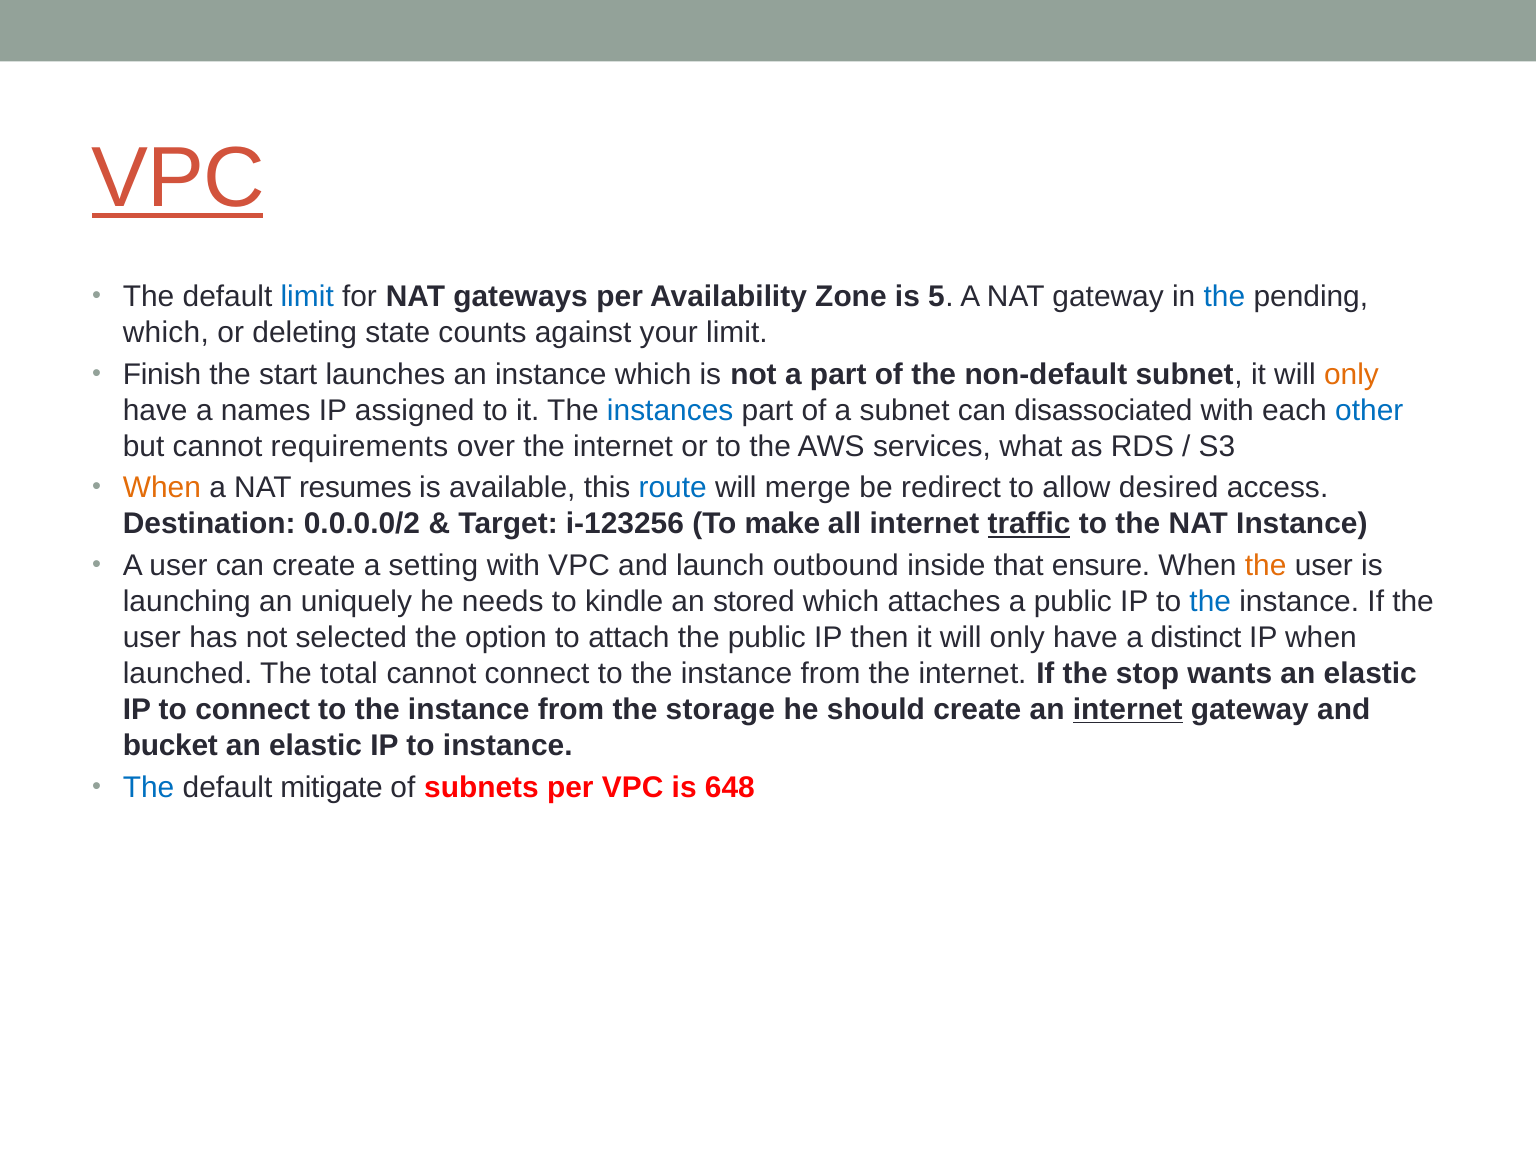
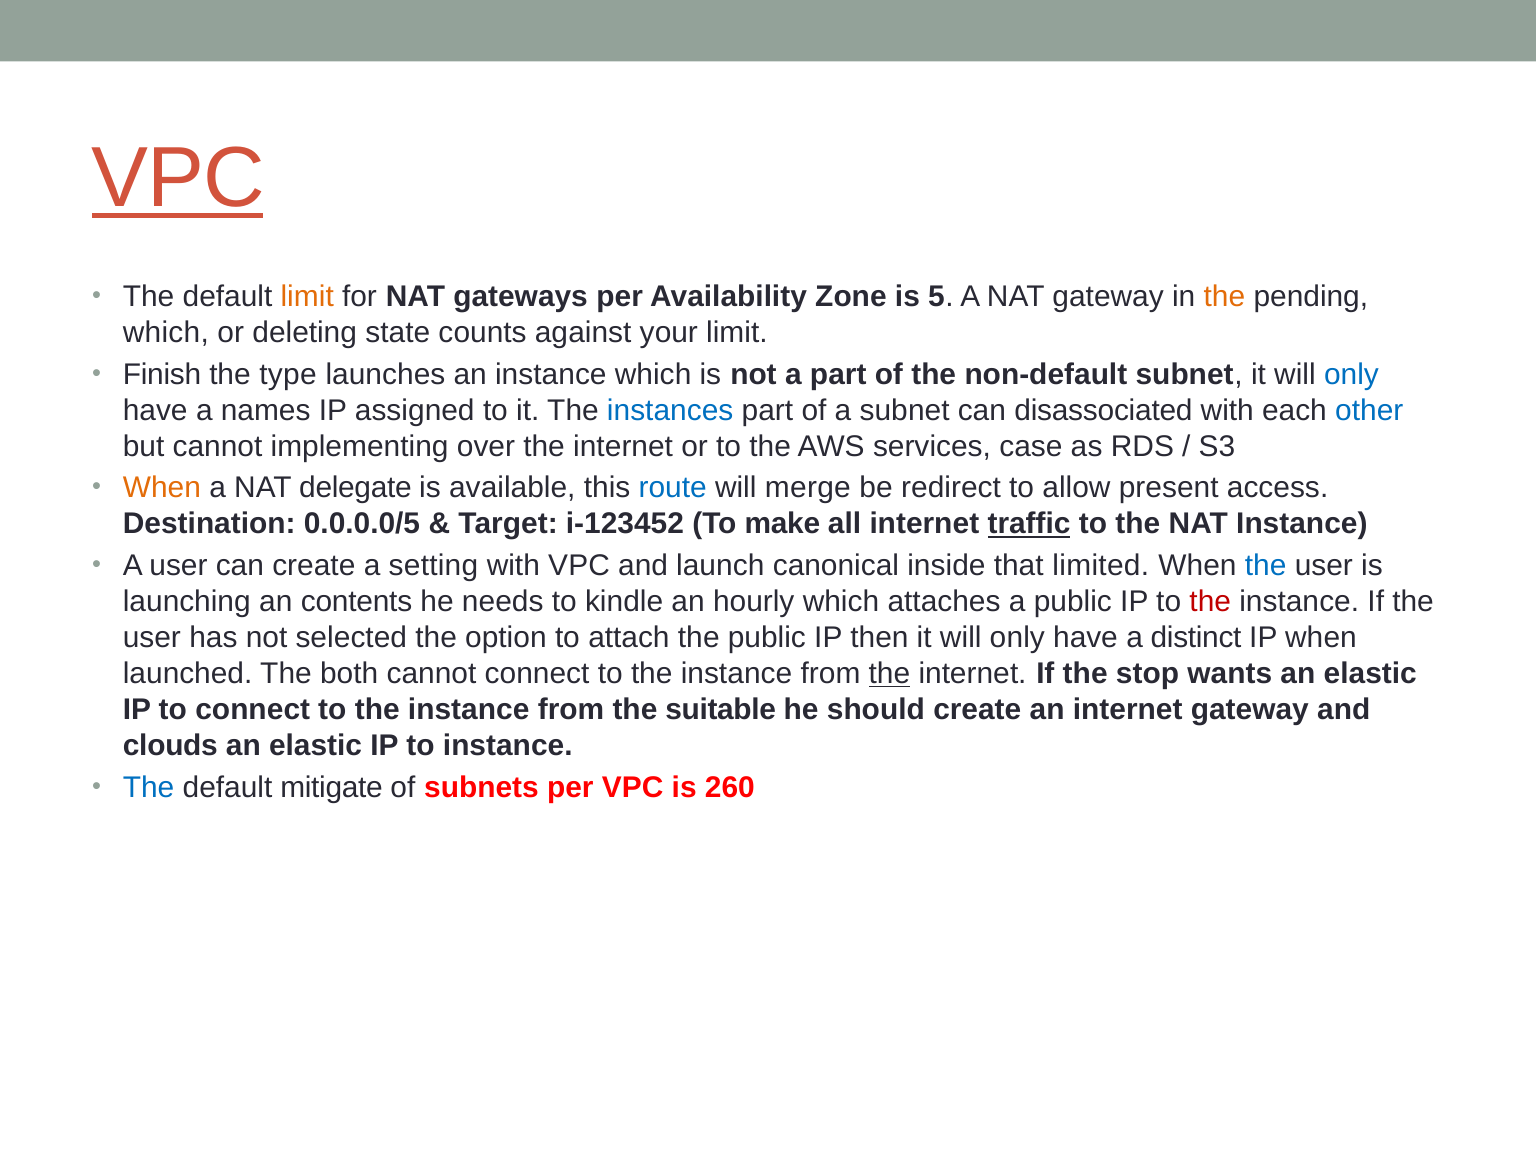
limit at (307, 297) colour: blue -> orange
the at (1224, 297) colour: blue -> orange
start: start -> type
only at (1351, 374) colour: orange -> blue
requirements: requirements -> implementing
what: what -> case
resumes: resumes -> delegate
desired: desired -> present
0.0.0.0/2: 0.0.0.0/2 -> 0.0.0.0/5
i-123256: i-123256 -> i-123452
outbound: outbound -> canonical
ensure: ensure -> limited
the at (1266, 566) colour: orange -> blue
uniquely: uniquely -> contents
stored: stored -> hourly
the at (1210, 602) colour: blue -> red
total: total -> both
the at (889, 674) underline: none -> present
storage: storage -> suitable
internet at (1128, 710) underline: present -> none
bucket: bucket -> clouds
648: 648 -> 260
